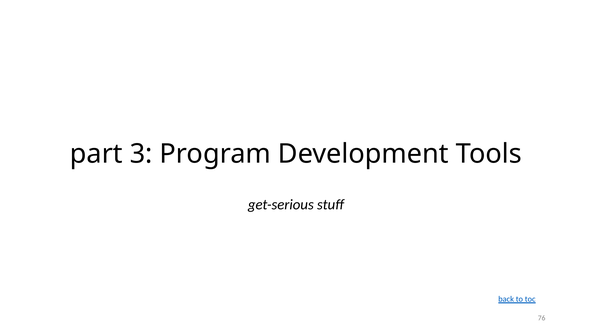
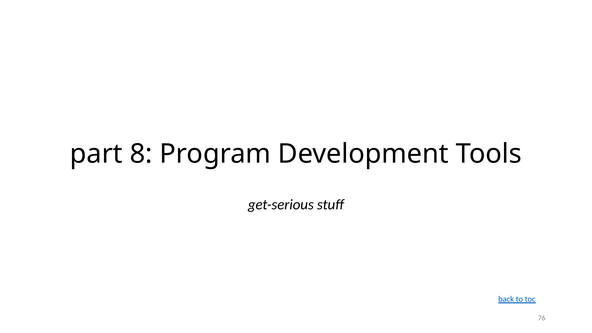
3: 3 -> 8
